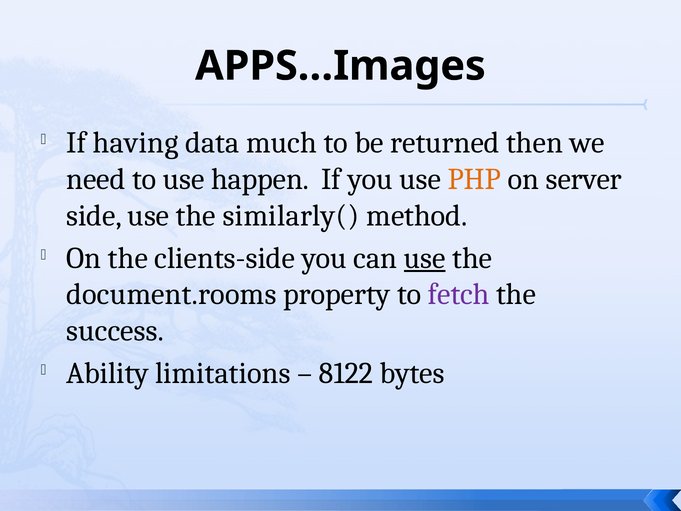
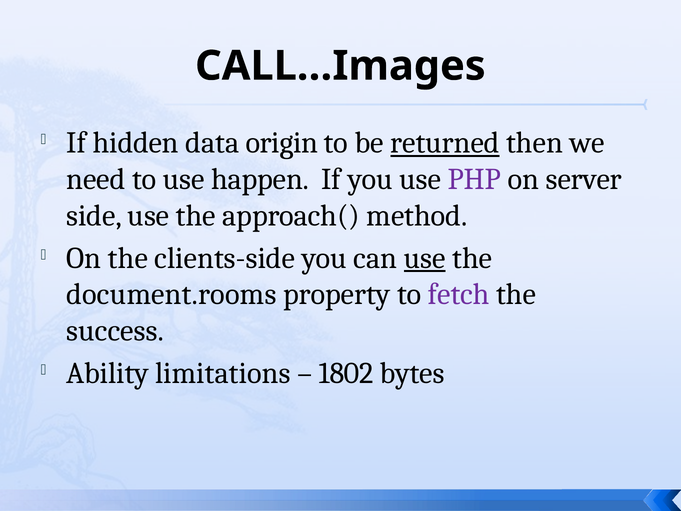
APPS…Images: APPS…Images -> CALL…Images
having: having -> hidden
much: much -> origin
returned underline: none -> present
PHP colour: orange -> purple
similarly(: similarly( -> approach(
8122: 8122 -> 1802
